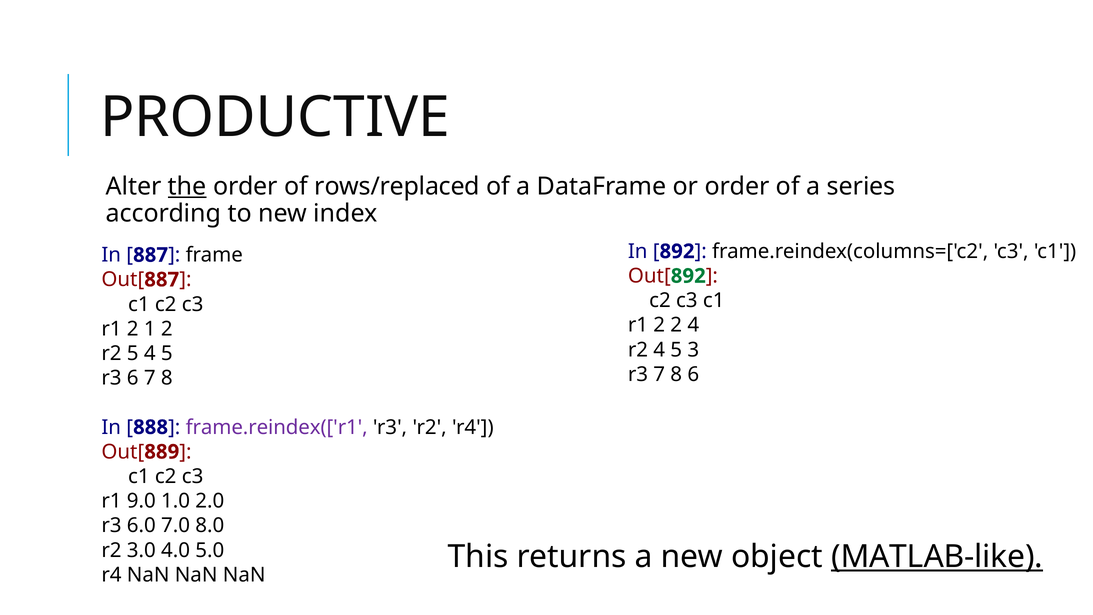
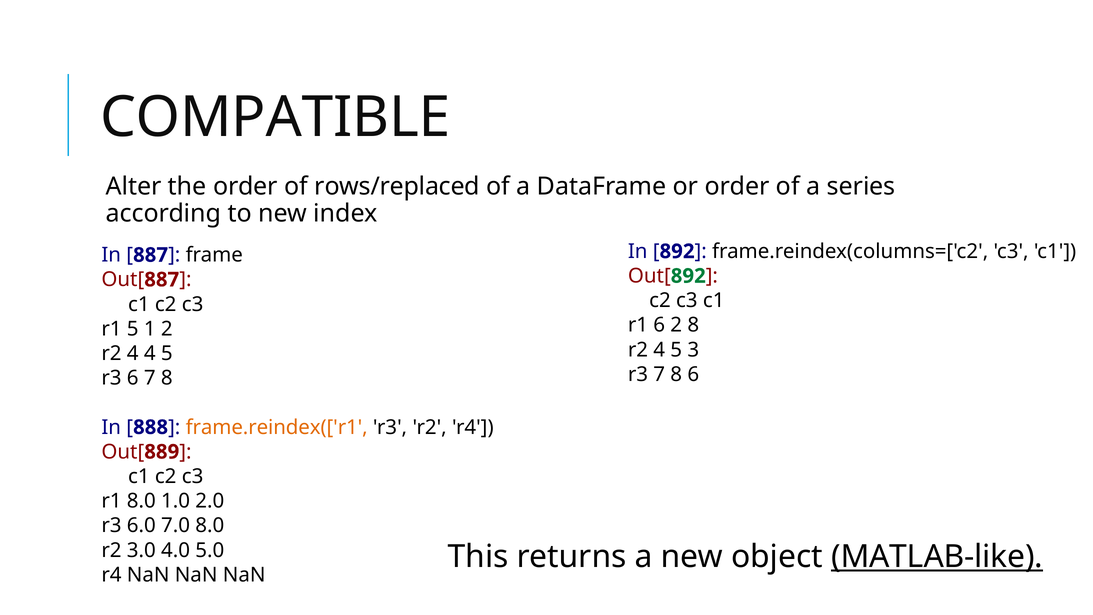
PRODUCTIVE: PRODUCTIVE -> COMPATIBLE
the underline: present -> none
2 at (659, 325): 2 -> 6
2 4: 4 -> 8
2 at (133, 329): 2 -> 5
5 at (133, 353): 5 -> 4
frame.reindex(['r1 colour: purple -> orange
r1 9.0: 9.0 -> 8.0
